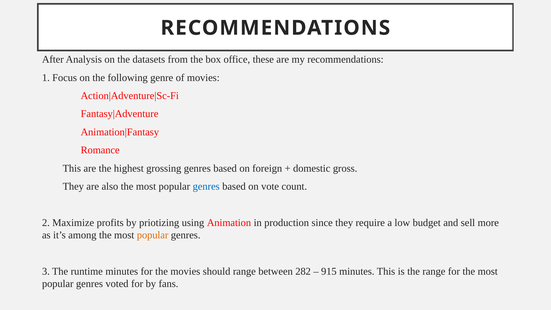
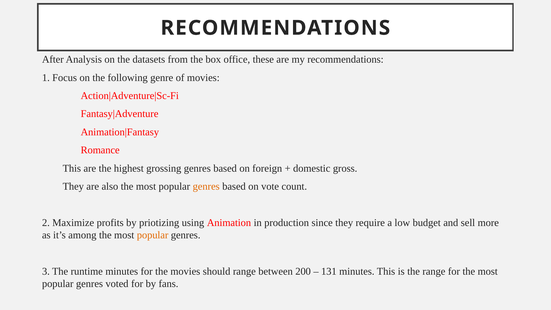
genres at (206, 186) colour: blue -> orange
282: 282 -> 200
915: 915 -> 131
